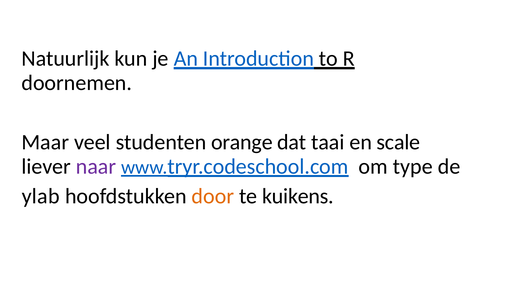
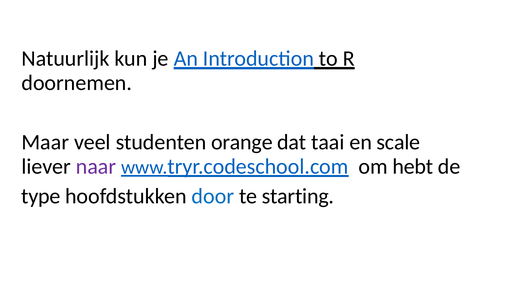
type: type -> hebt
ylab: ylab -> type
door colour: orange -> blue
kuikens: kuikens -> starting
